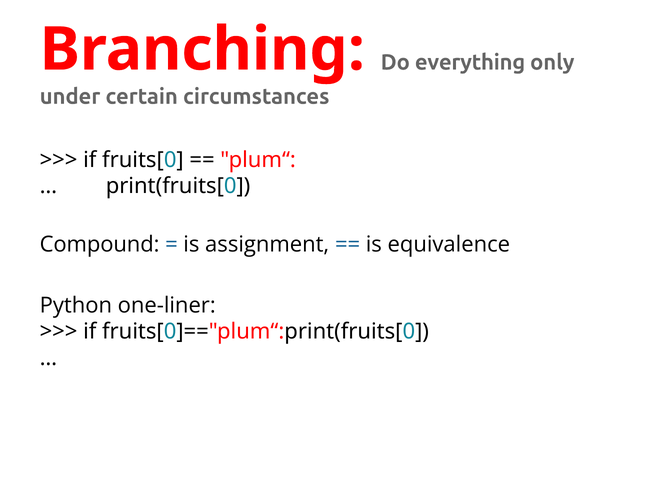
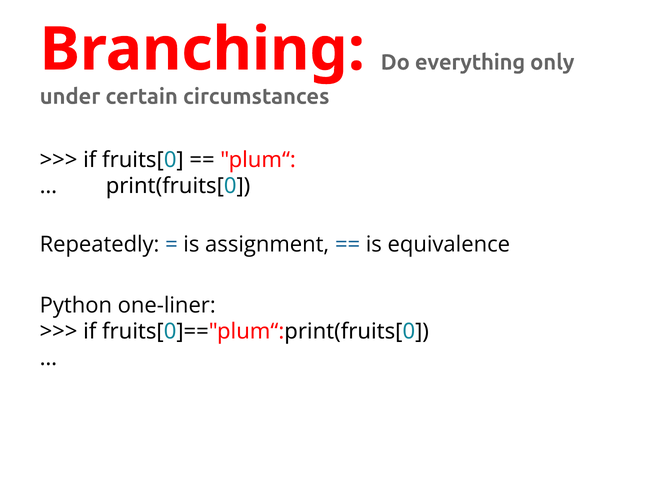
Compound: Compound -> Repeatedly
